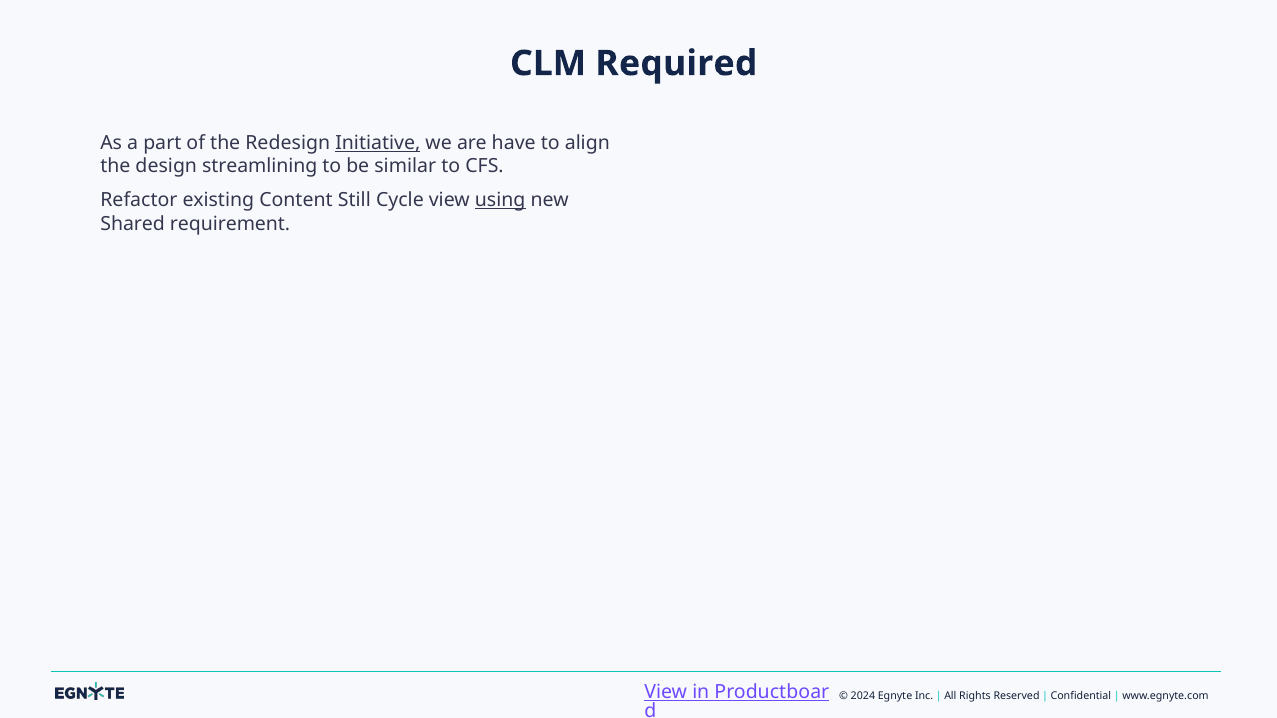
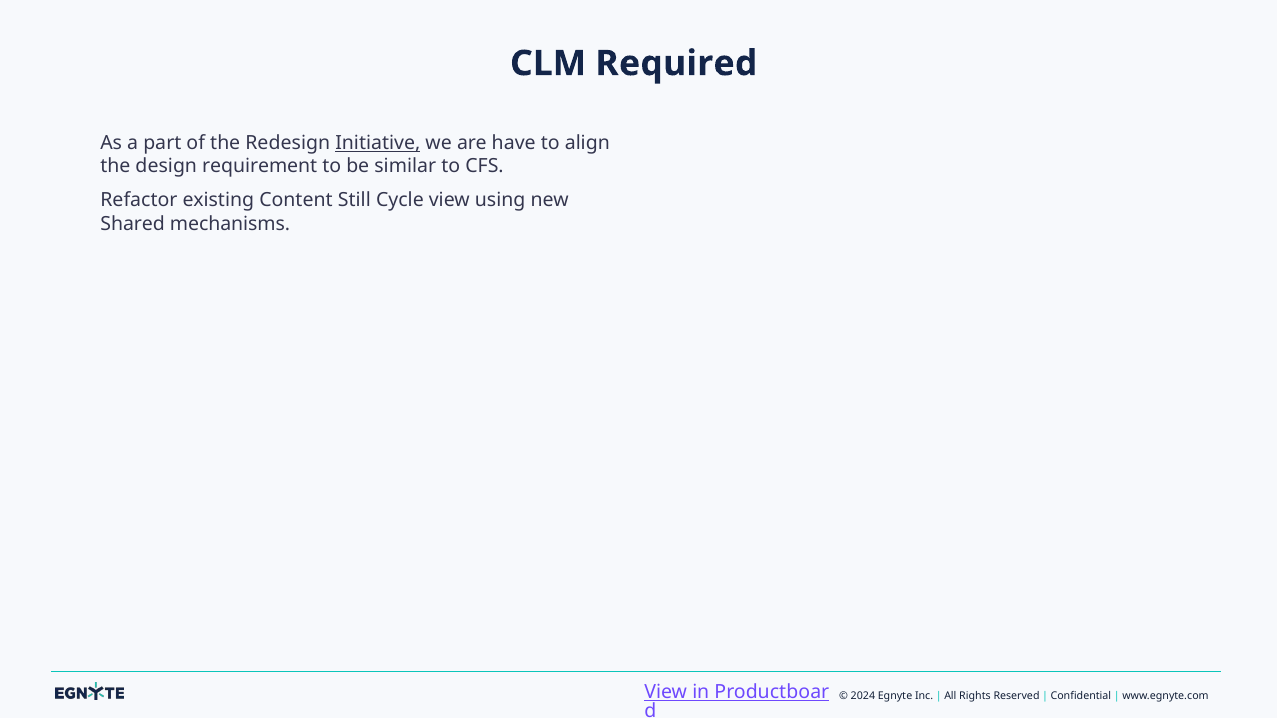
streamlining: streamlining -> requirement
using underline: present -> none
requirement: requirement -> mechanisms
